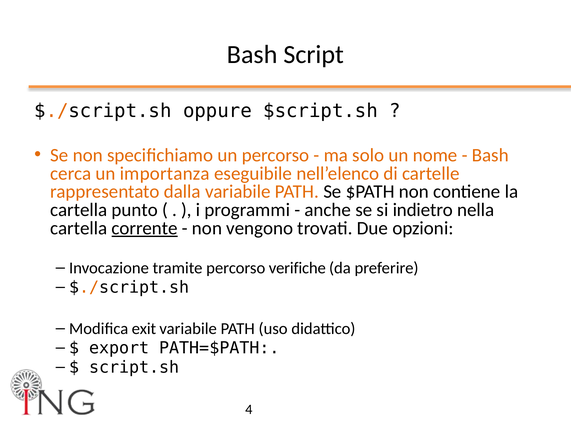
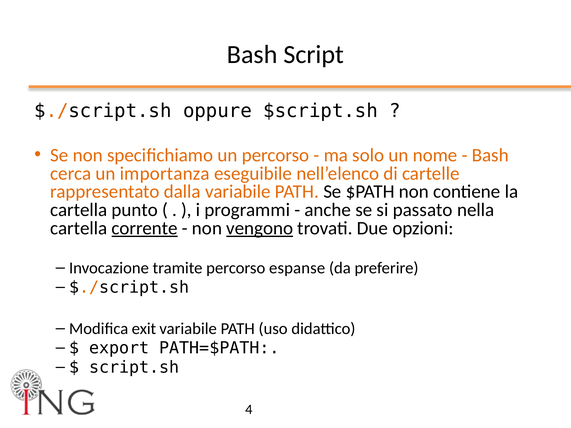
indietro: indietro -> passato
vengono underline: none -> present
verifiche: verifiche -> espanse
